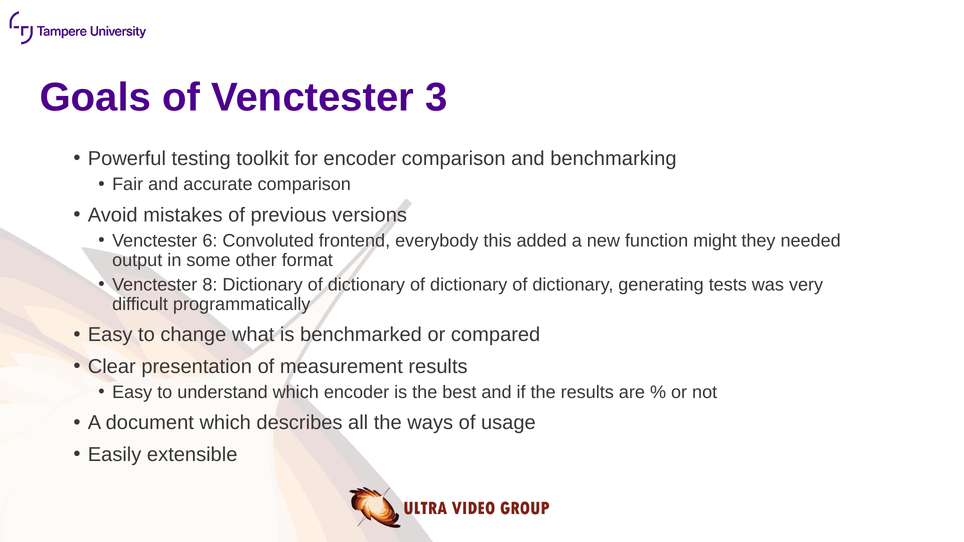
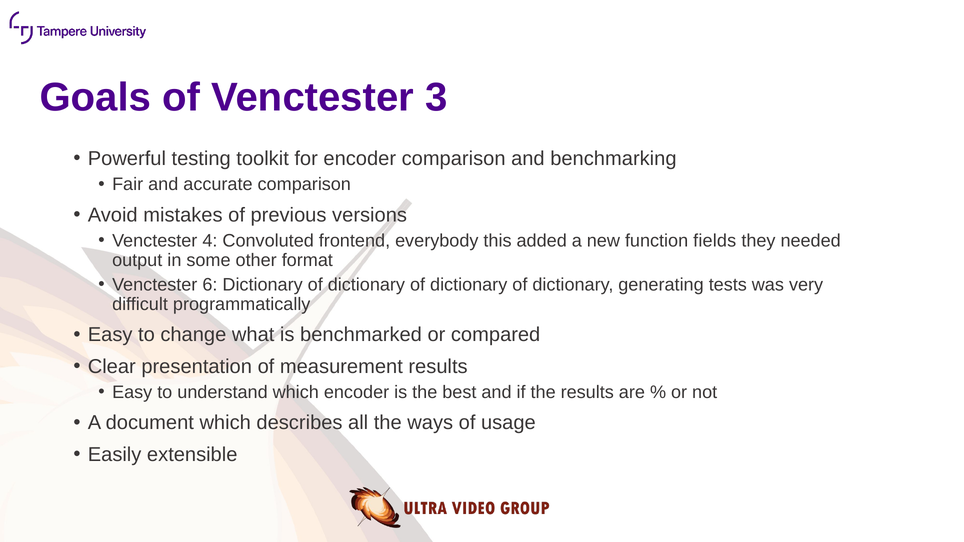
6: 6 -> 4
might: might -> fields
8: 8 -> 6
